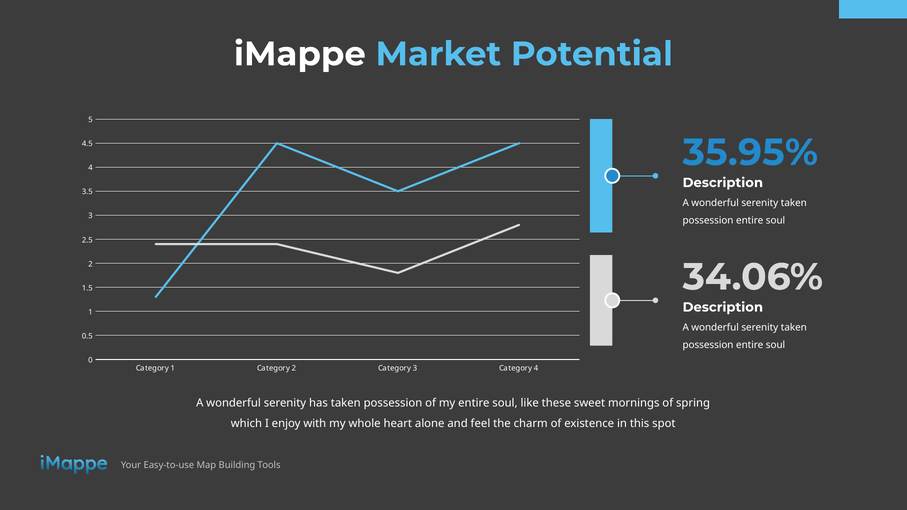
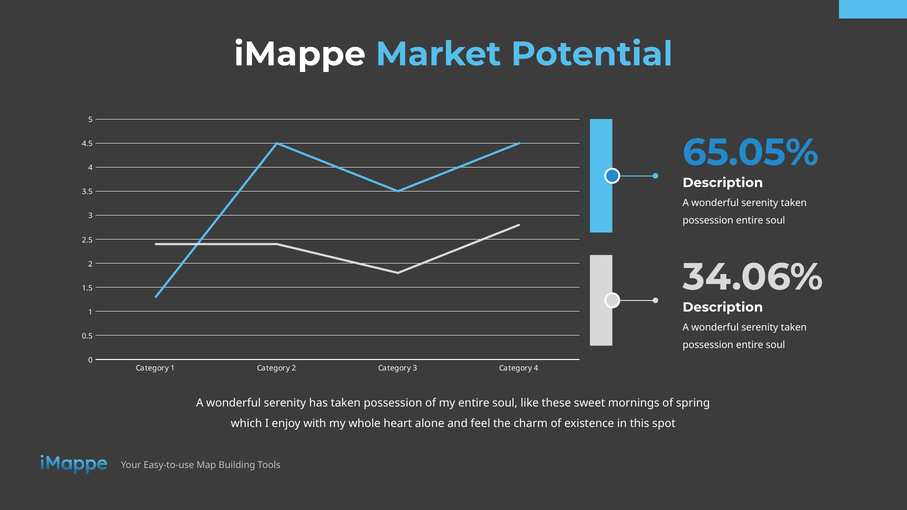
35.95%: 35.95% -> 65.05%
